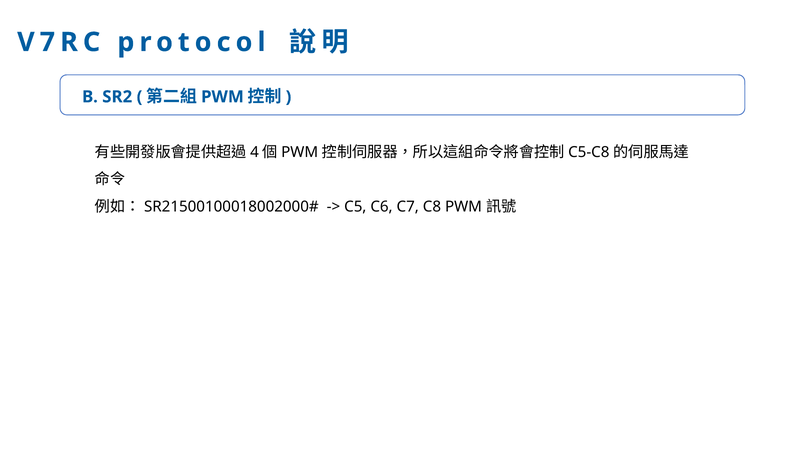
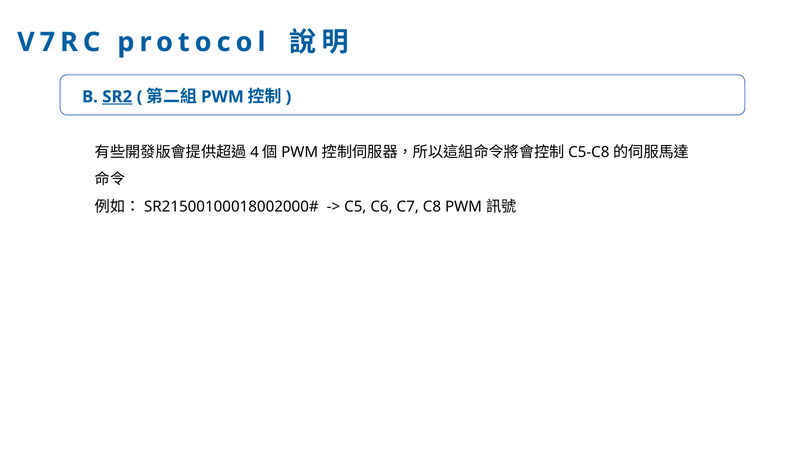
SR2 underline: none -> present
